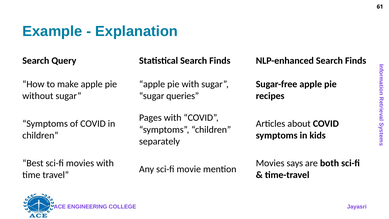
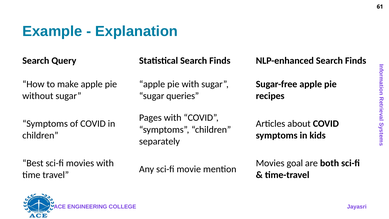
says: says -> goal
